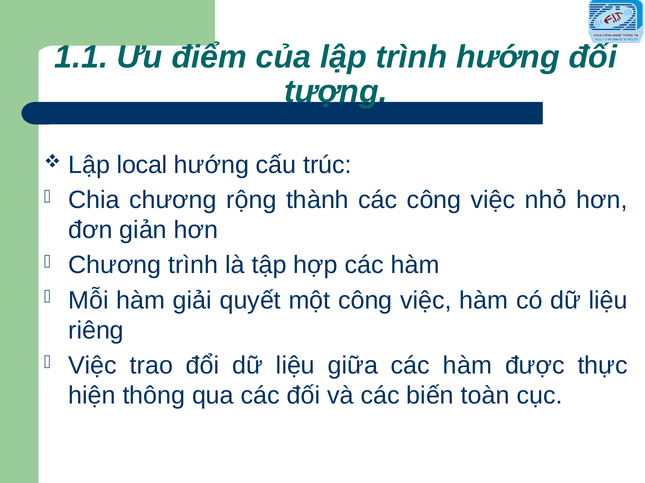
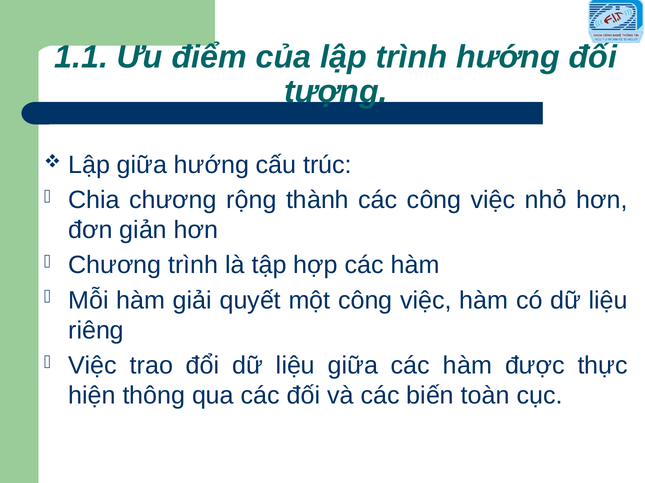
Lập local: local -> giữa
